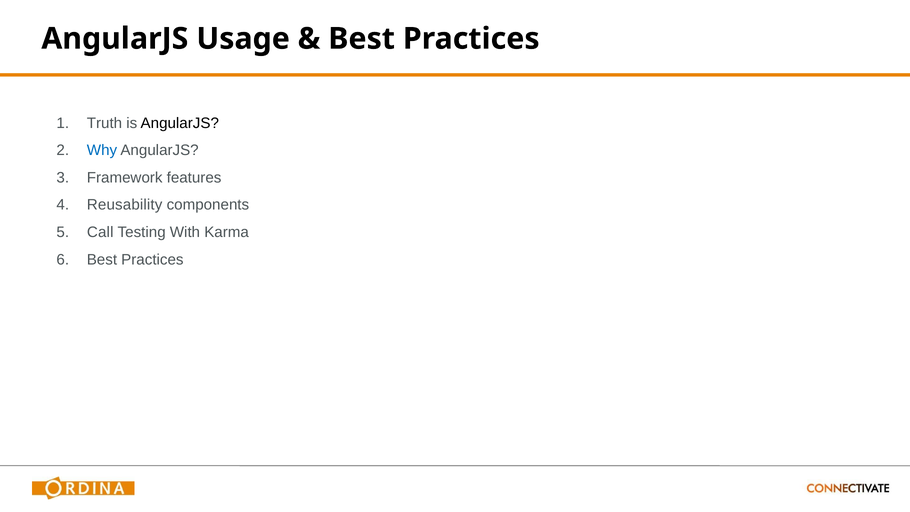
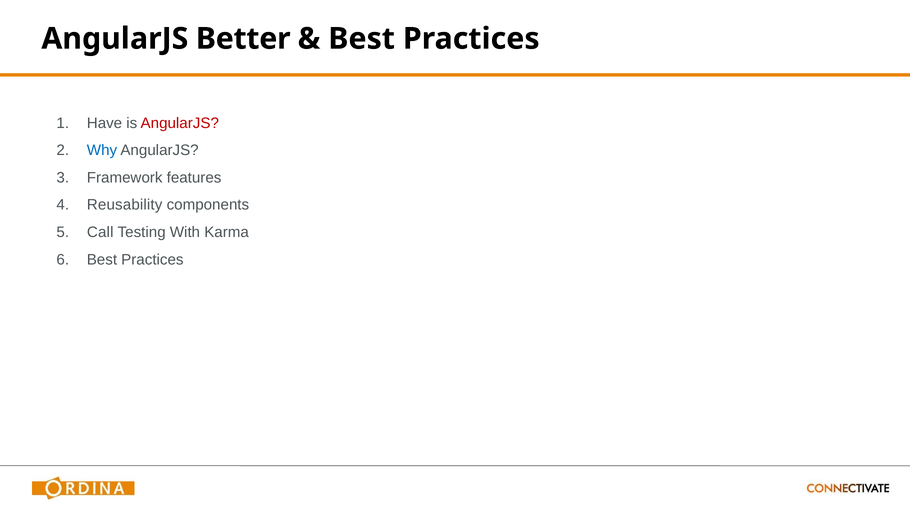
Usage: Usage -> Better
Truth: Truth -> Have
AngularJS at (180, 123) colour: black -> red
